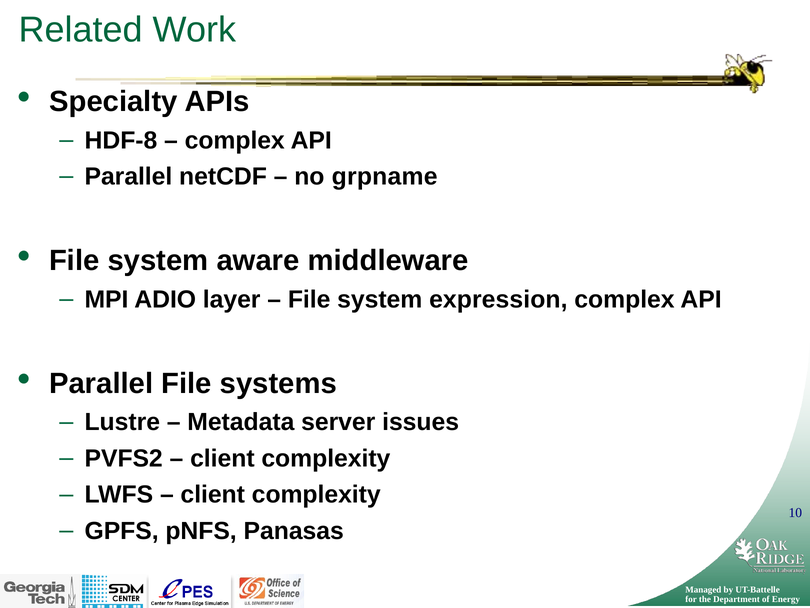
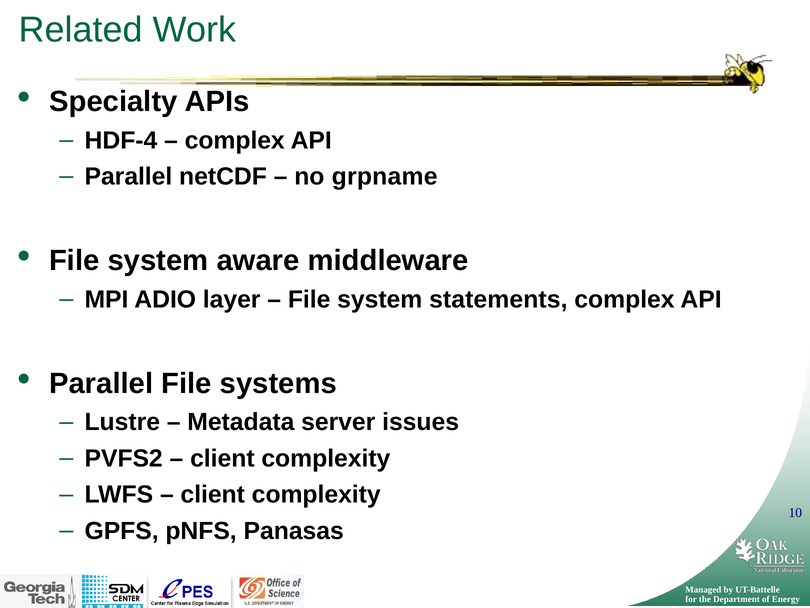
HDF-8: HDF-8 -> HDF-4
expression: expression -> statements
